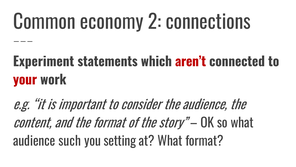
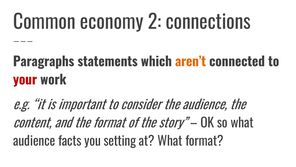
Experiment: Experiment -> Paragraphs
aren’t colour: red -> orange
such: such -> facts
